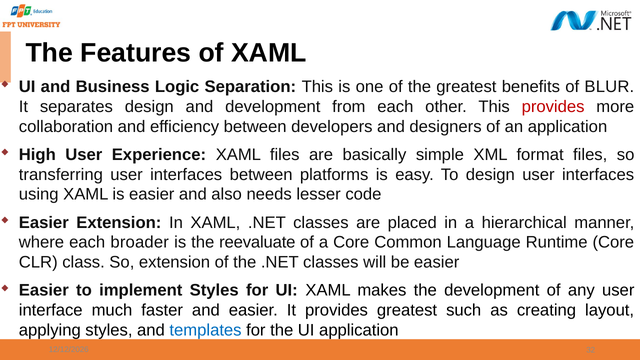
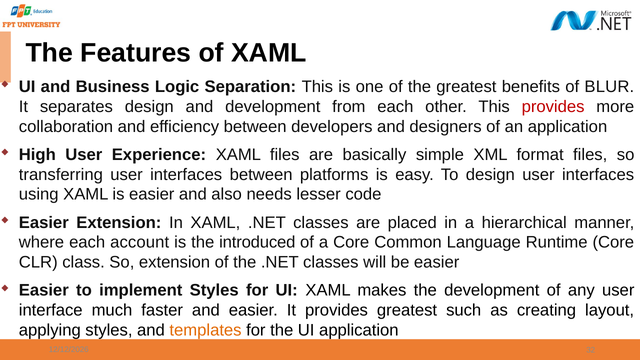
broader: broader -> account
reevaluate: reevaluate -> introduced
templates colour: blue -> orange
